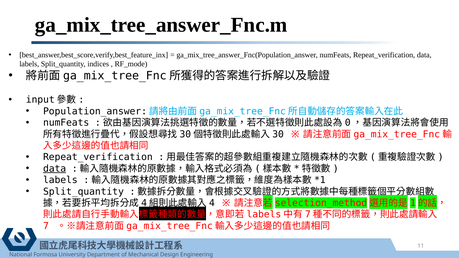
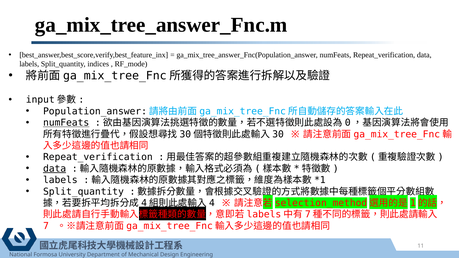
numFeats at (66, 123) underline: none -> present
